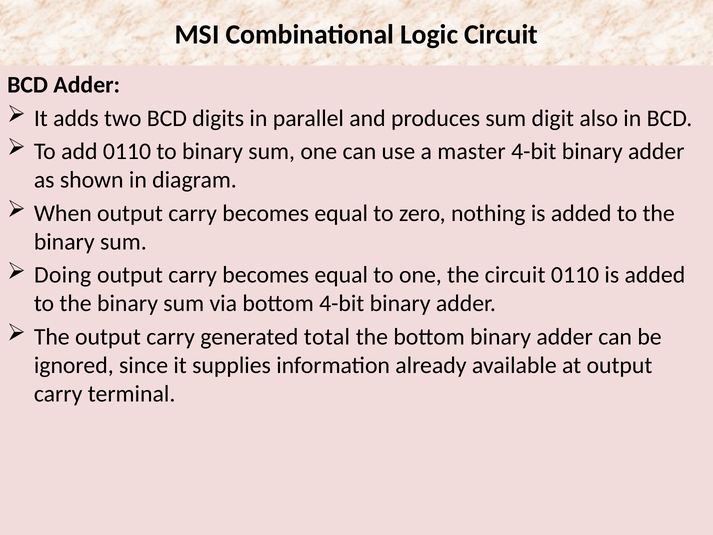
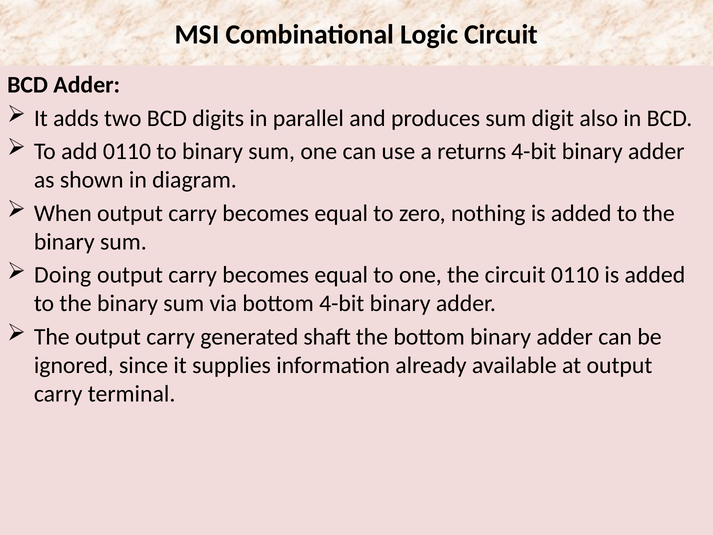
master: master -> returns
total: total -> shaft
